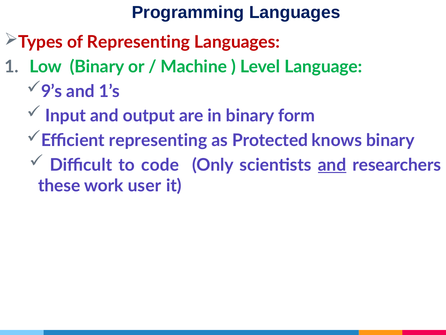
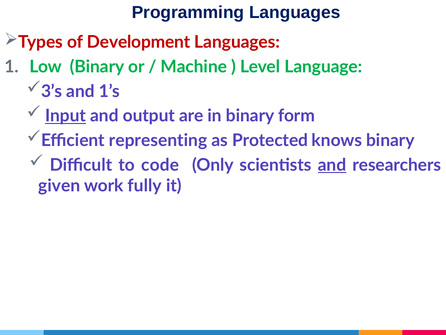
of Representing: Representing -> Development
9’s: 9’s -> 3’s
Input underline: none -> present
these: these -> given
user: user -> fully
